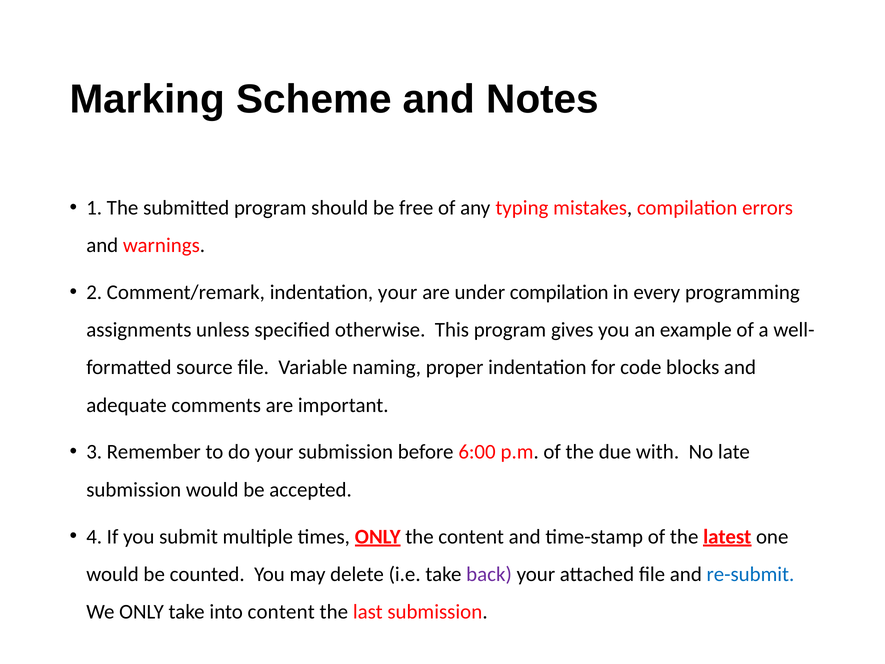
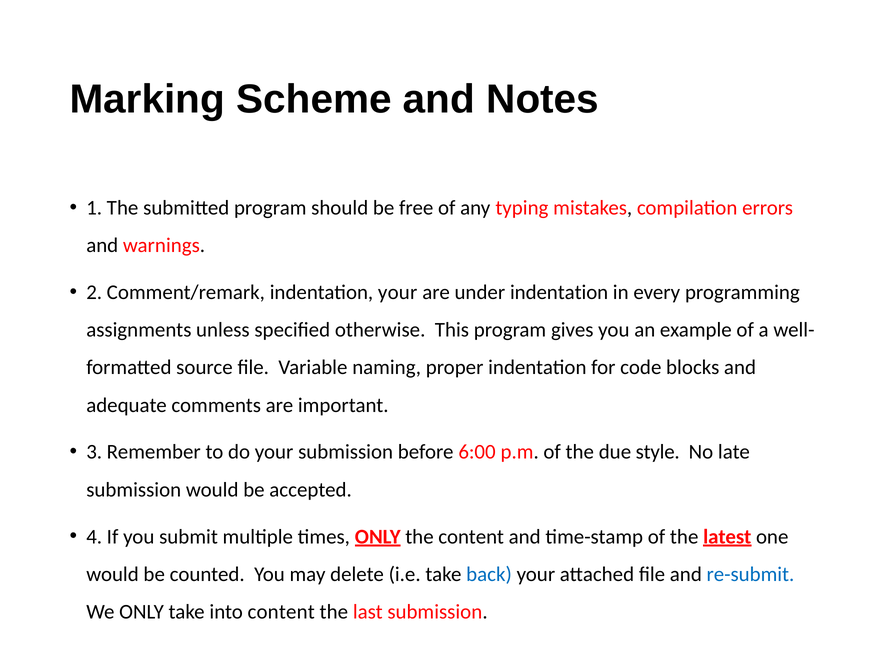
under compilation: compilation -> indentation
with: with -> style
back colour: purple -> blue
